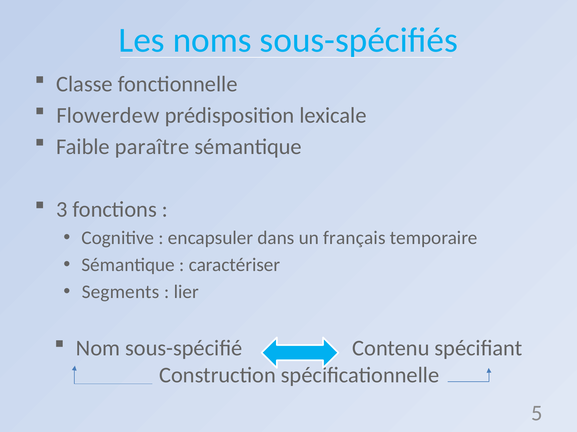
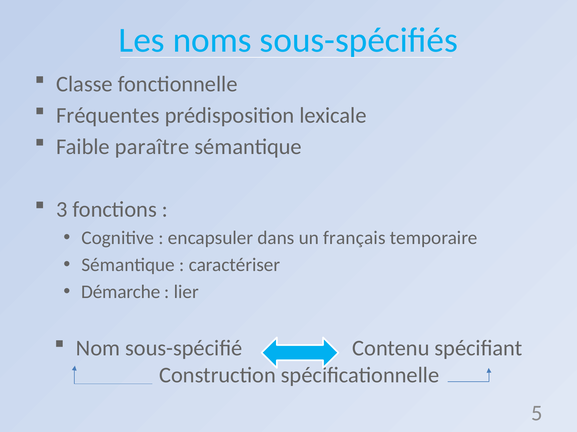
Flowerdew: Flowerdew -> Fréquentes
Segments: Segments -> Démarche
